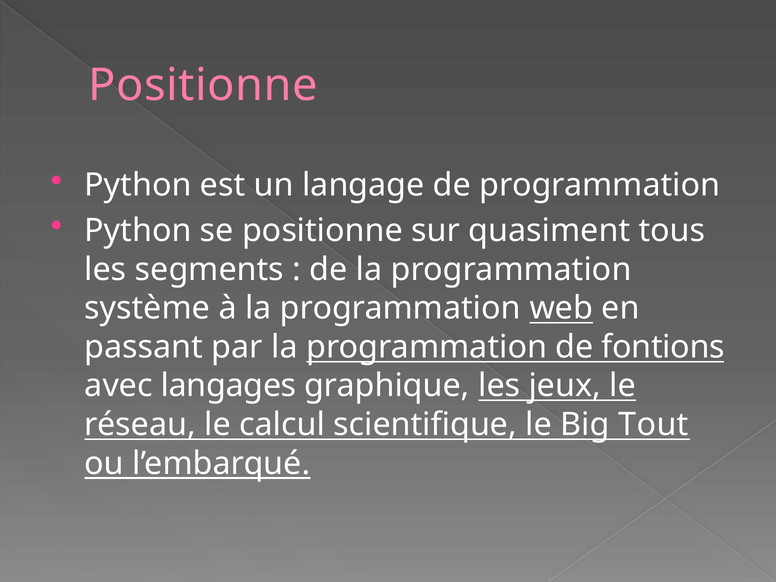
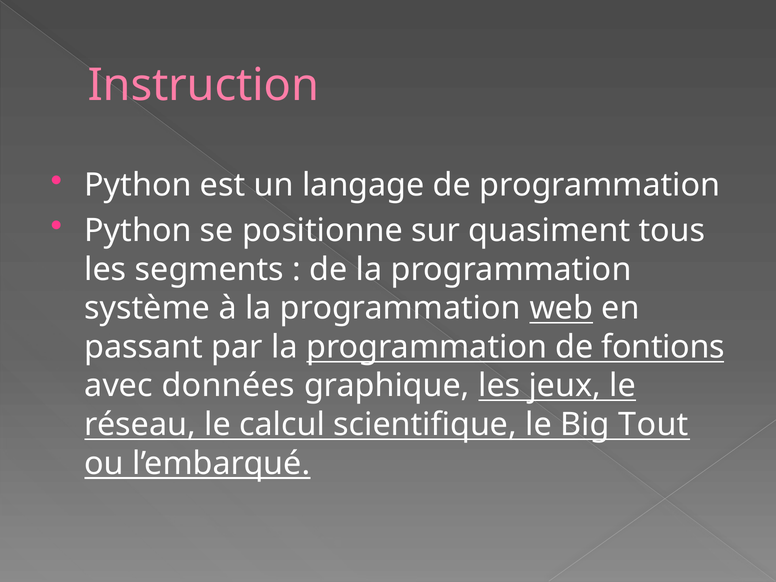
Positionne at (203, 85): Positionne -> Instruction
langages: langages -> données
